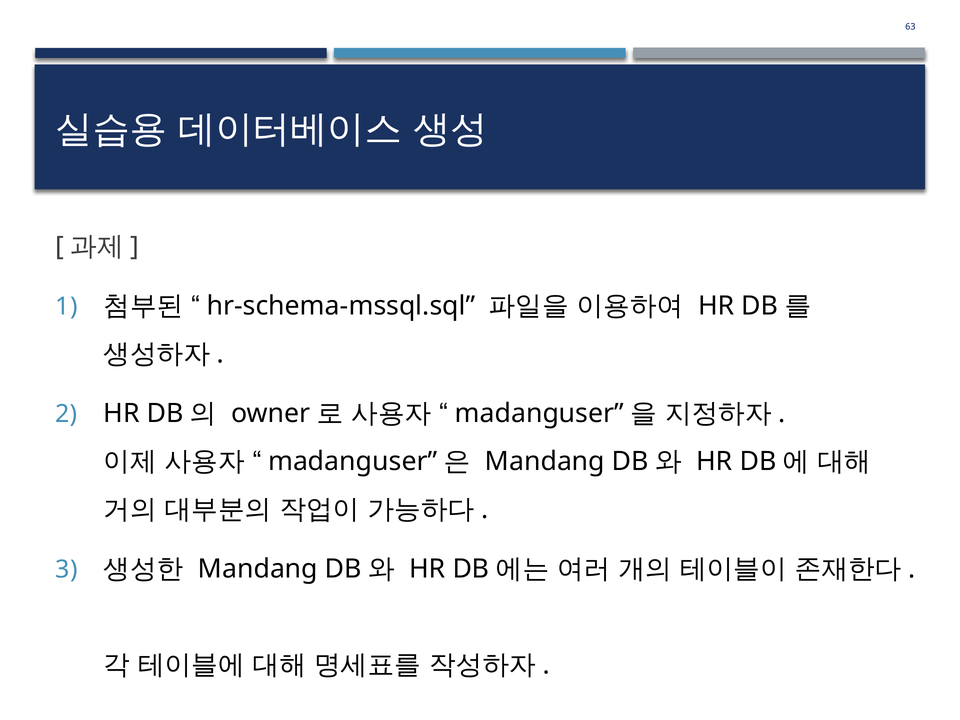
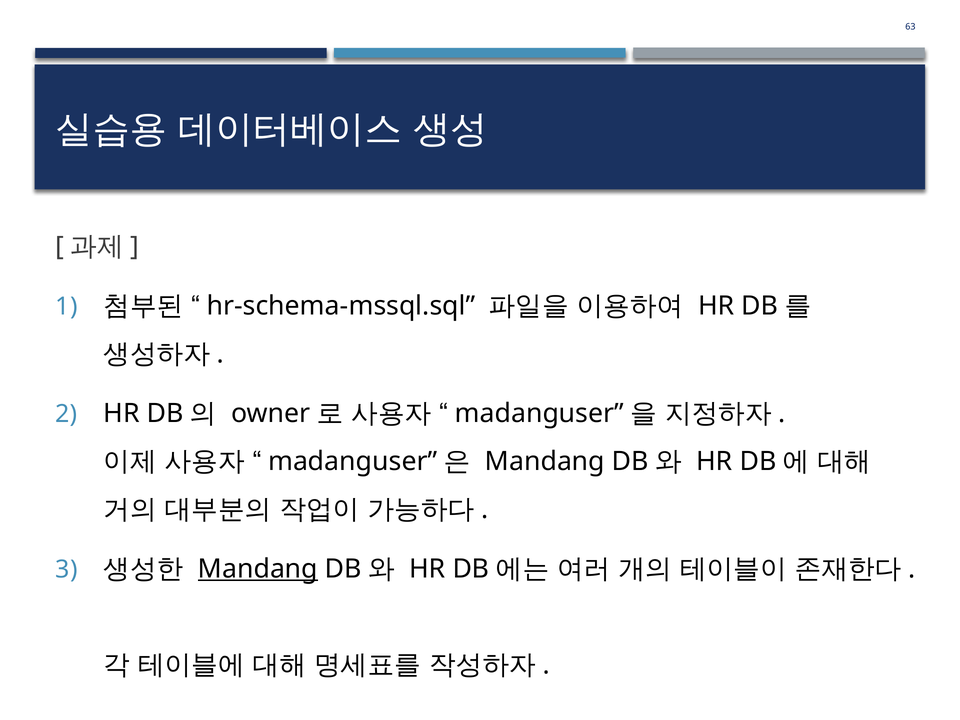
Mandang at (258, 569) underline: none -> present
